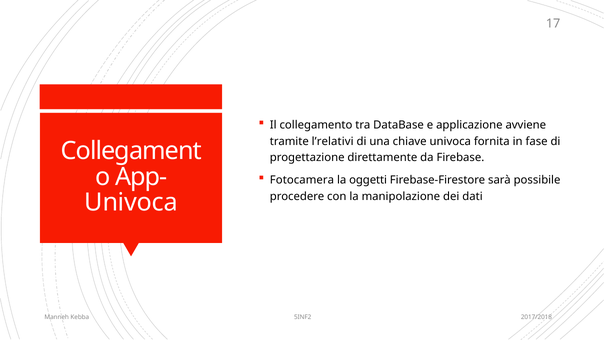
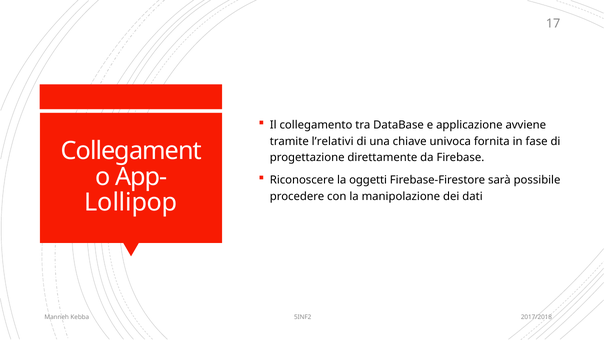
Fotocamera: Fotocamera -> Riconoscere
Univoca at (131, 203): Univoca -> Lollipop
